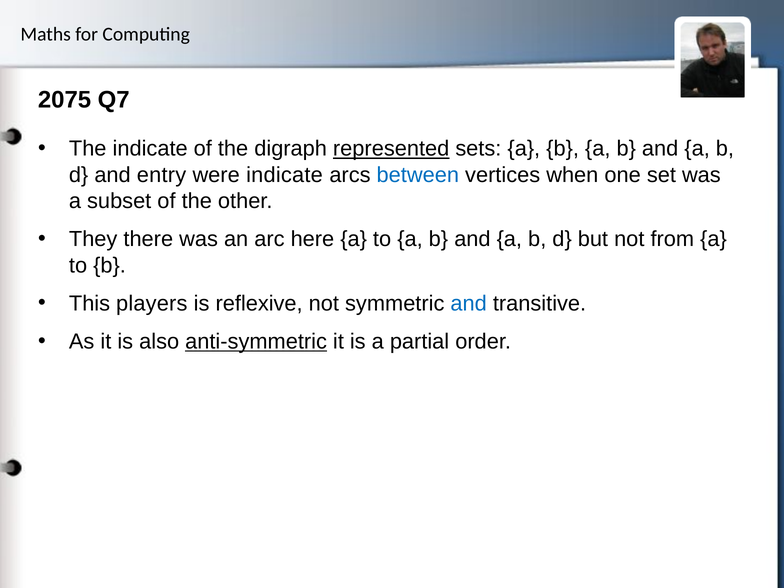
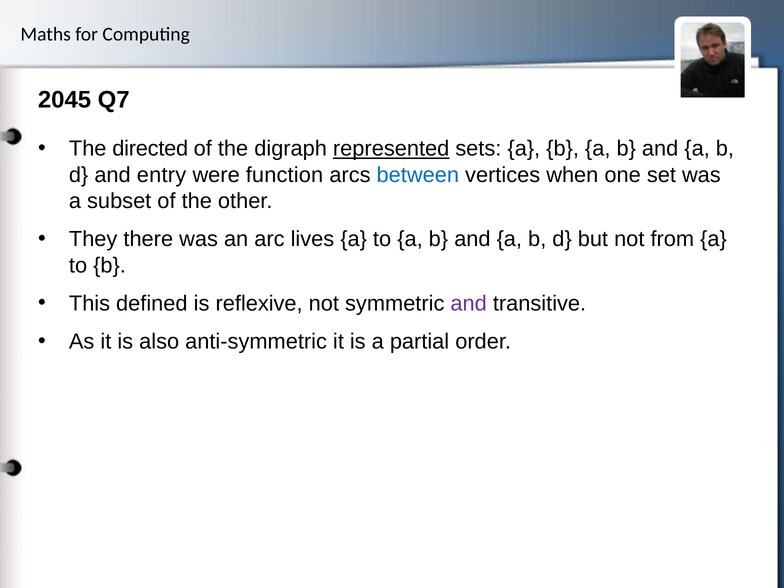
2075: 2075 -> 2045
The indicate: indicate -> directed
were indicate: indicate -> function
here: here -> lives
players: players -> defined
and at (469, 303) colour: blue -> purple
anti-symmetric underline: present -> none
